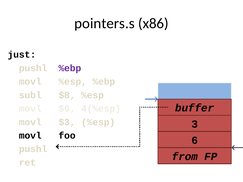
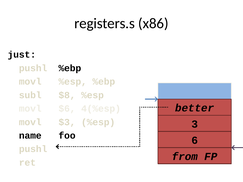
pointers.s: pointers.s -> registers.s
%ebp at (70, 68) colour: purple -> black
buffer: buffer -> better
movl at (30, 136): movl -> name
